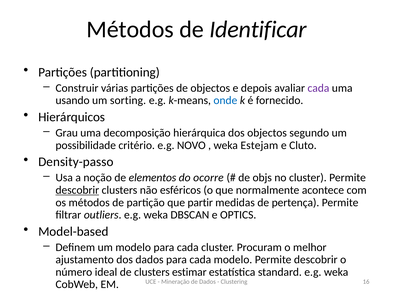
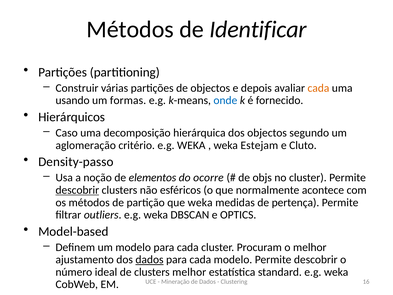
cada at (318, 88) colour: purple -> orange
sorting: sorting -> formas
Grau: Grau -> Caso
possibilidade: possibilidade -> aglomeração
critério e.g NOVO: NOVO -> WEKA
que partir: partir -> weka
dados at (150, 259) underline: none -> present
clusters estimar: estimar -> melhor
